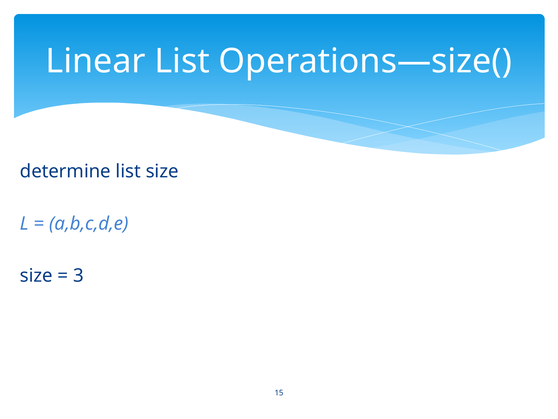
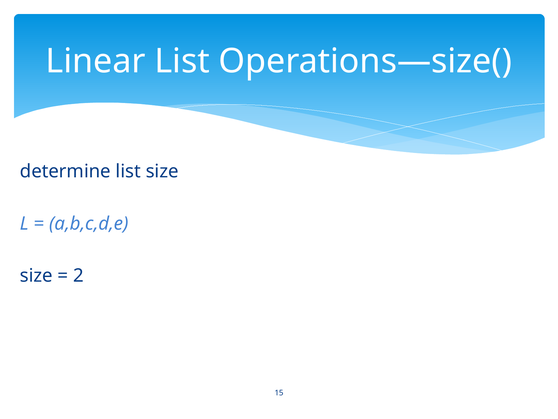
3: 3 -> 2
